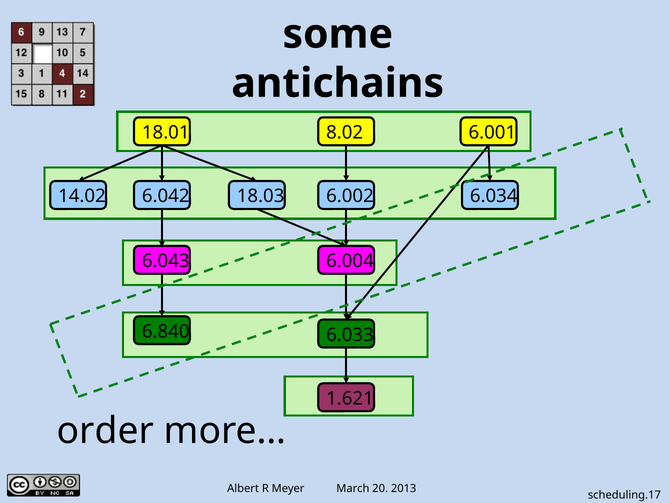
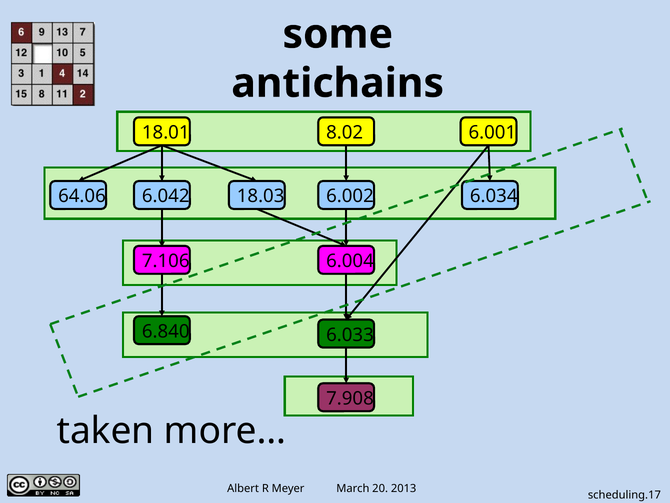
14.02: 14.02 -> 64.06
6.043: 6.043 -> 7.106
1.621: 1.621 -> 7.908
order: order -> taken
